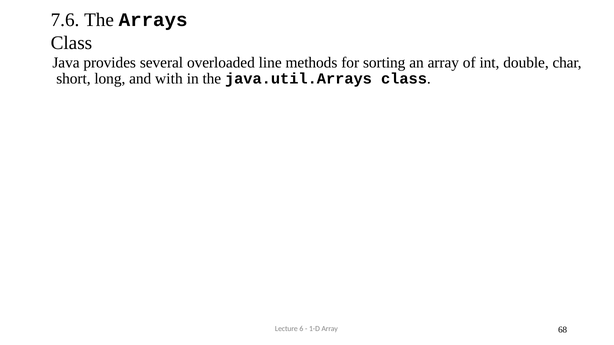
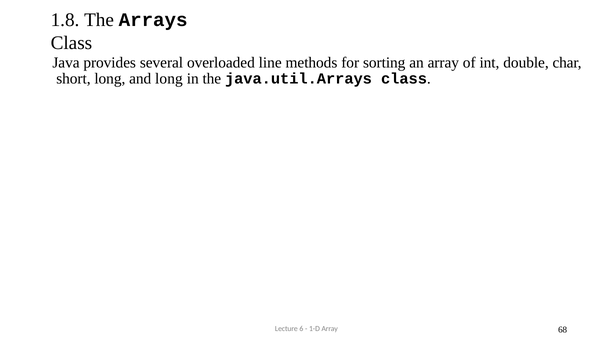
7.6: 7.6 -> 1.8
and with: with -> long
